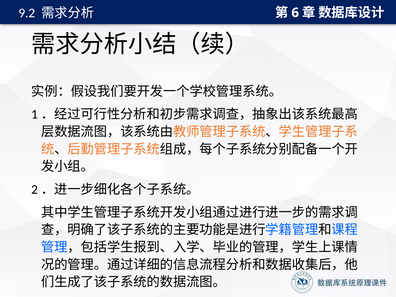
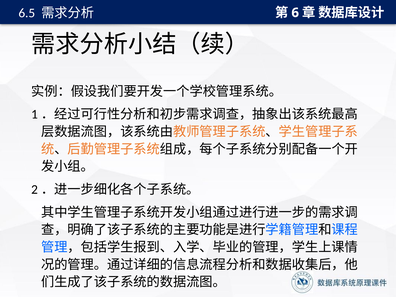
9.2: 9.2 -> 6.5
